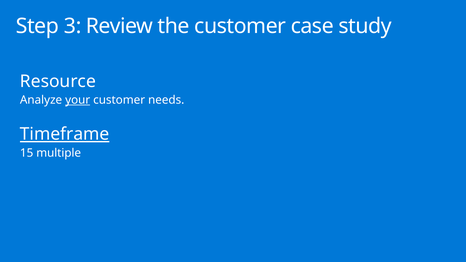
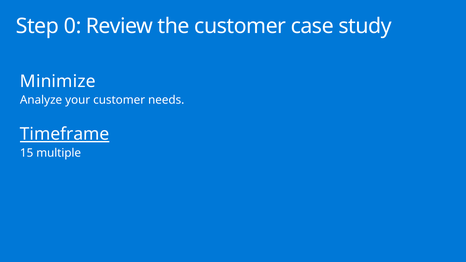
3: 3 -> 0
Resource: Resource -> Minimize
your underline: present -> none
